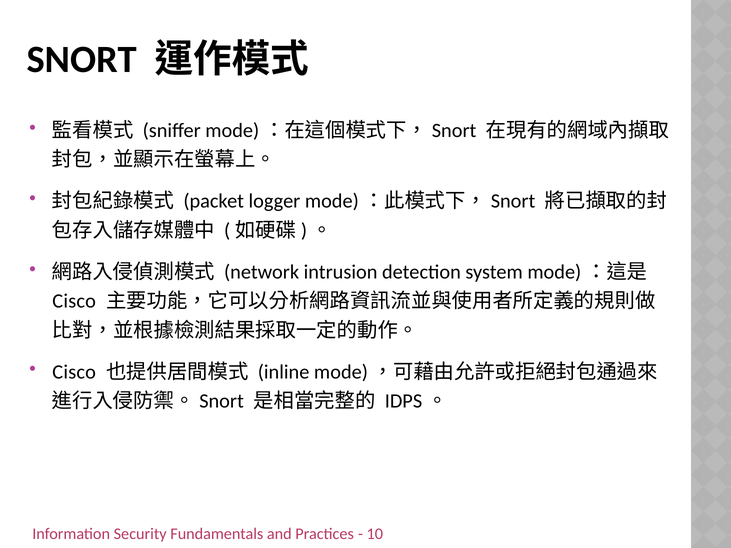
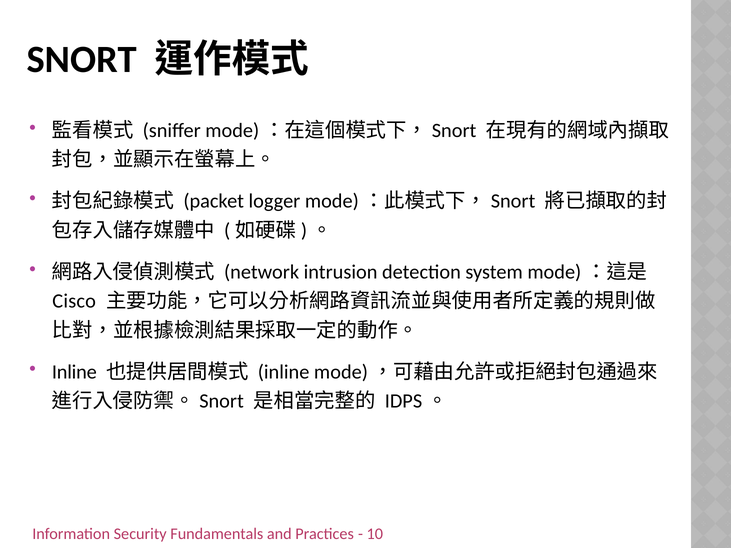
Cisco at (74, 372): Cisco -> Inline
